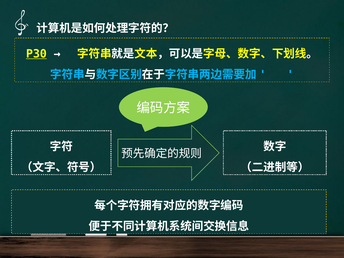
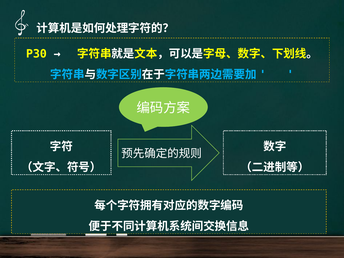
P30 underline: present -> none
